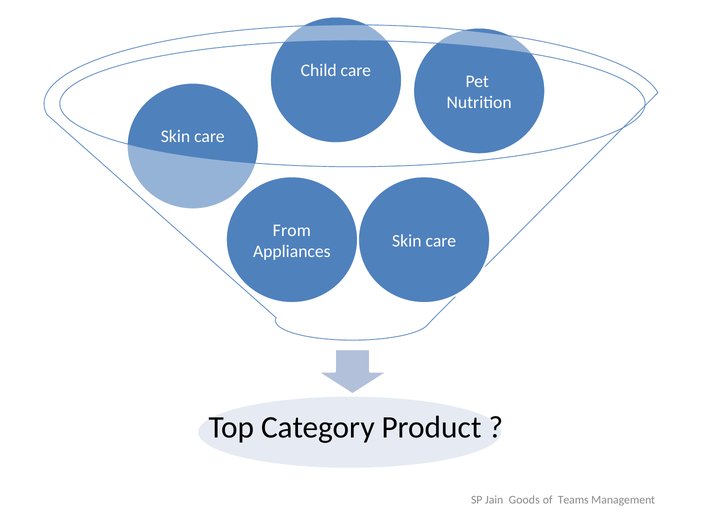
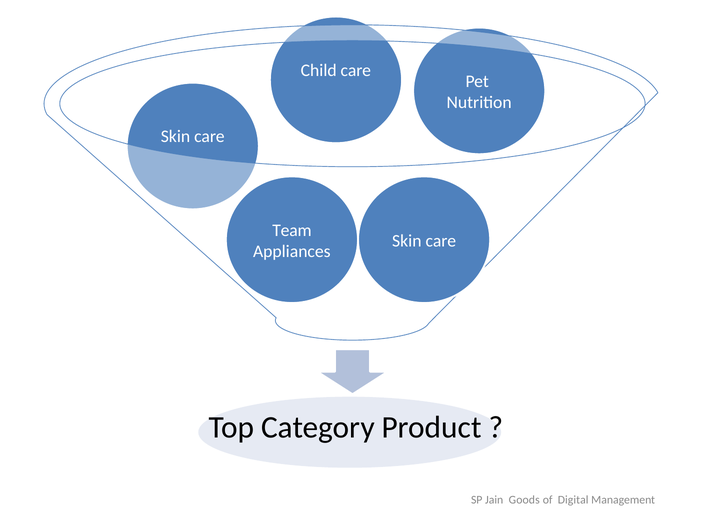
From: From -> Team
Teams: Teams -> Digital
